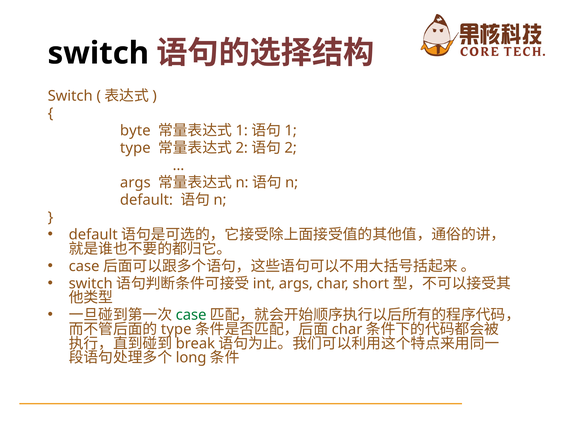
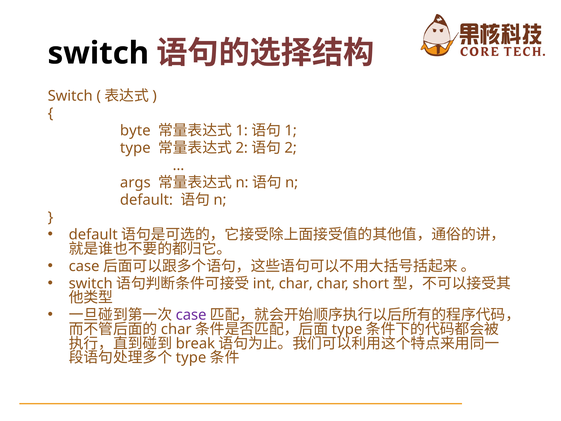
args at (296, 283): args -> char
case at (191, 315) colour: green -> purple
type at (176, 329): type -> char
char at (347, 329): char -> type
long at (191, 357): long -> type
